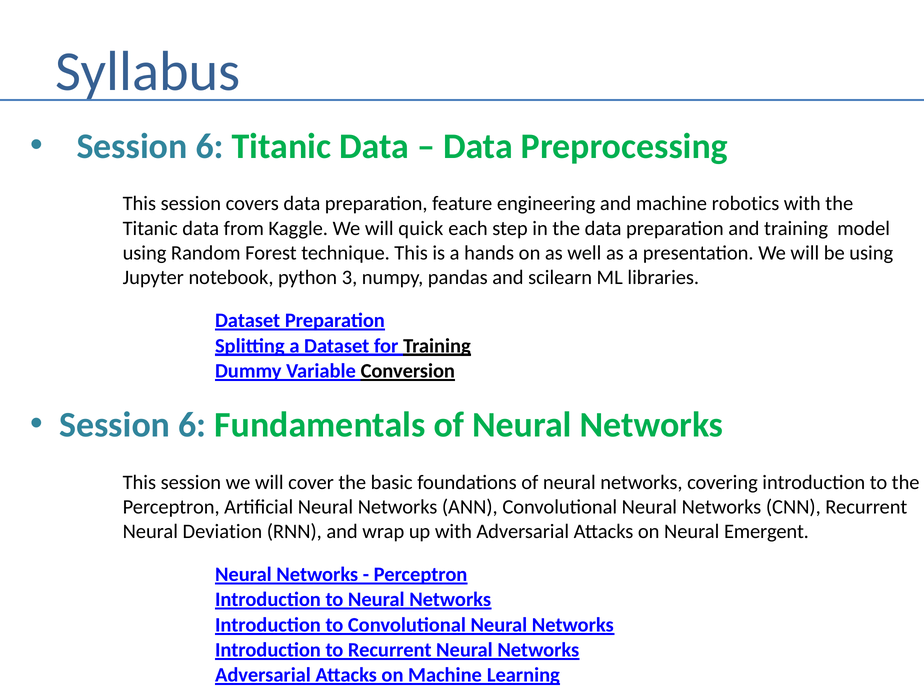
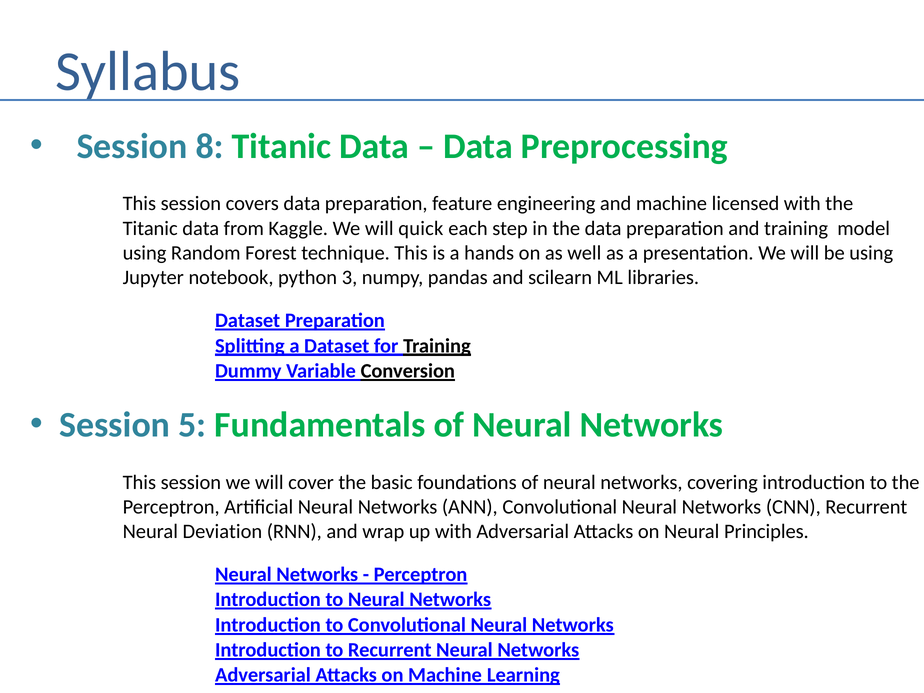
6 at (210, 146): 6 -> 8
robotics: robotics -> licensed
6 at (192, 425): 6 -> 5
Emergent: Emergent -> Principles
